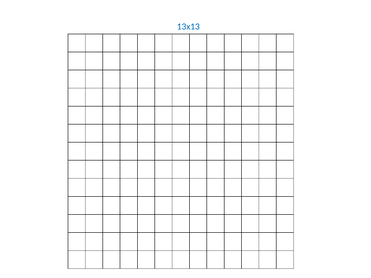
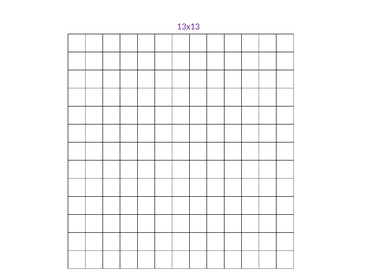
13x13 colour: blue -> purple
